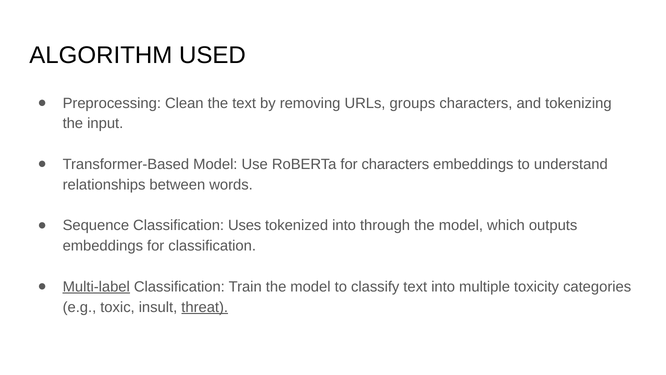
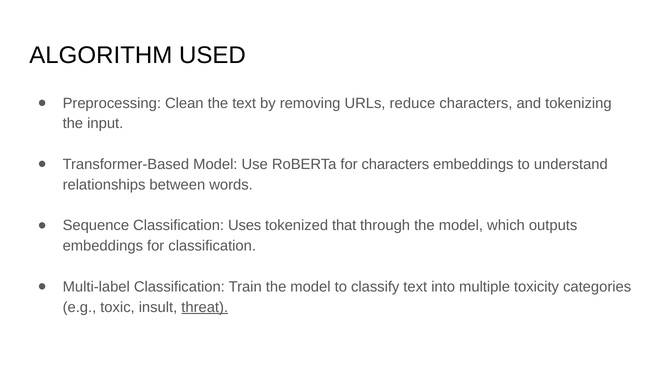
groups: groups -> reduce
tokenized into: into -> that
Multi-label underline: present -> none
